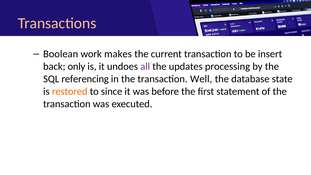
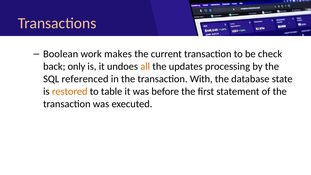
insert: insert -> check
all colour: purple -> orange
referencing: referencing -> referenced
Well: Well -> With
since: since -> table
